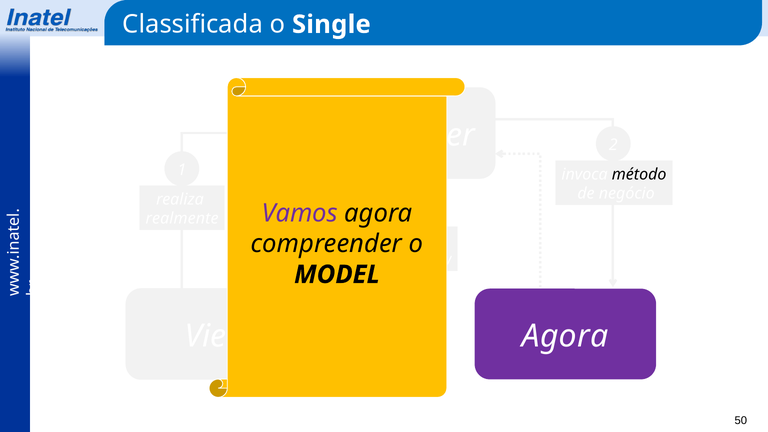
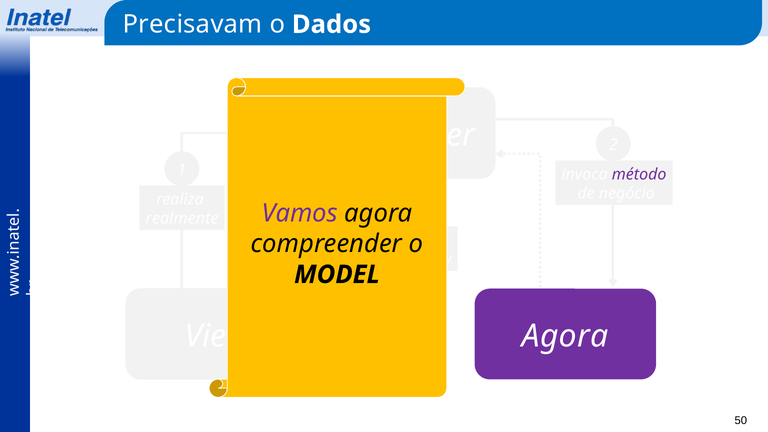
Classificada: Classificada -> Precisavam
Single: Single -> Dados
método colour: black -> purple
